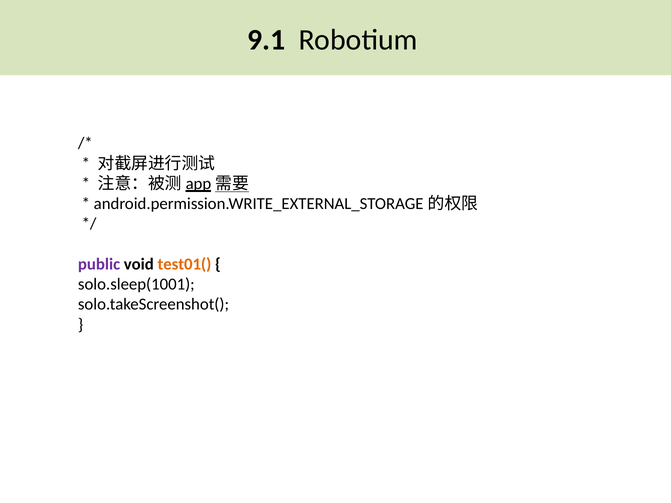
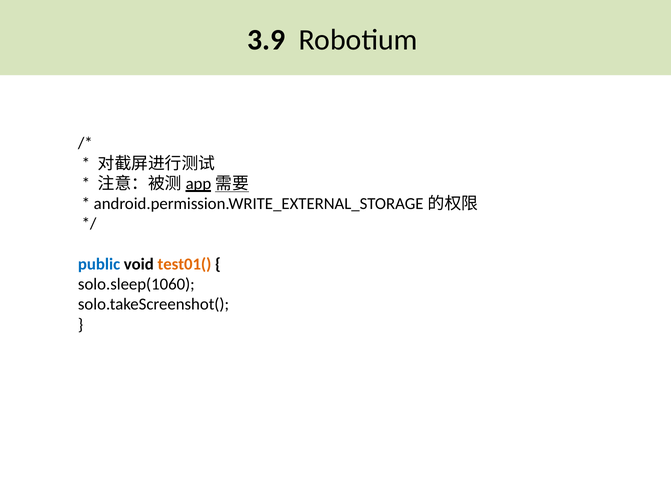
9.1: 9.1 -> 3.9
public colour: purple -> blue
solo.sleep(1001: solo.sleep(1001 -> solo.sleep(1060
